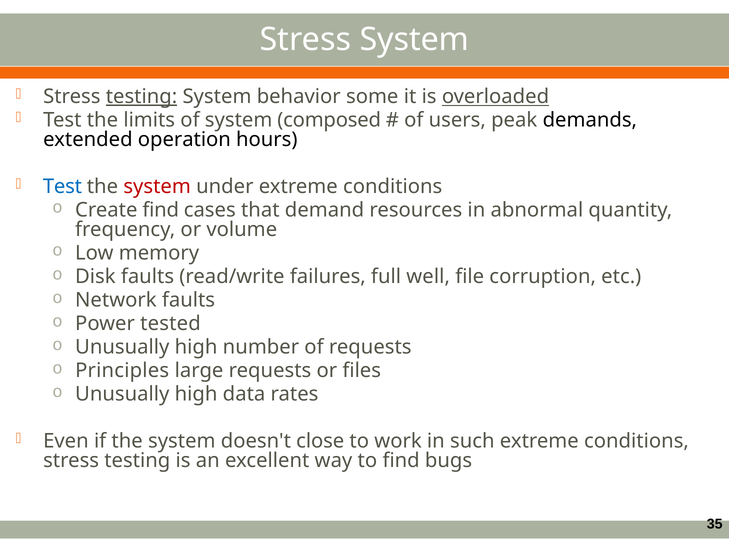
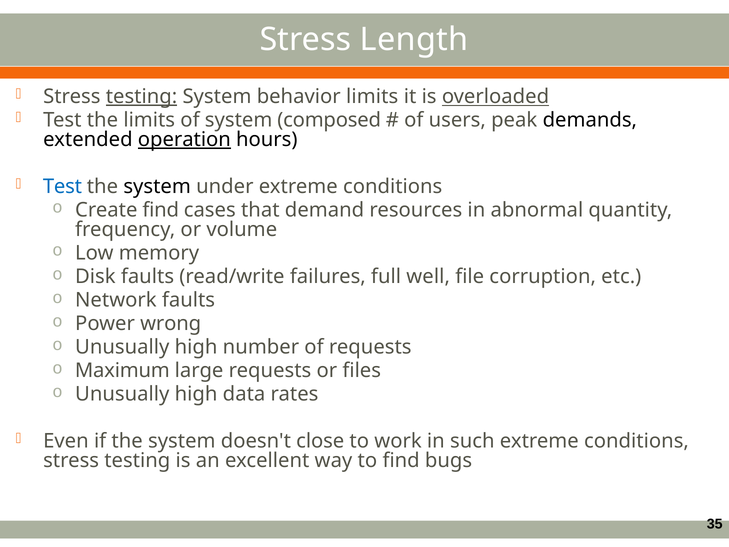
Stress System: System -> Length
behavior some: some -> limits
operation underline: none -> present
system at (157, 186) colour: red -> black
tested: tested -> wrong
Principles: Principles -> Maximum
